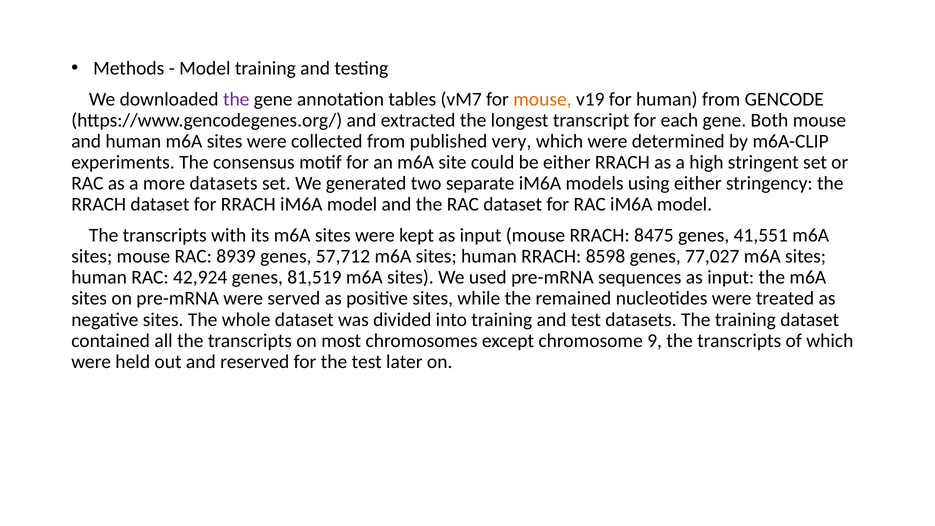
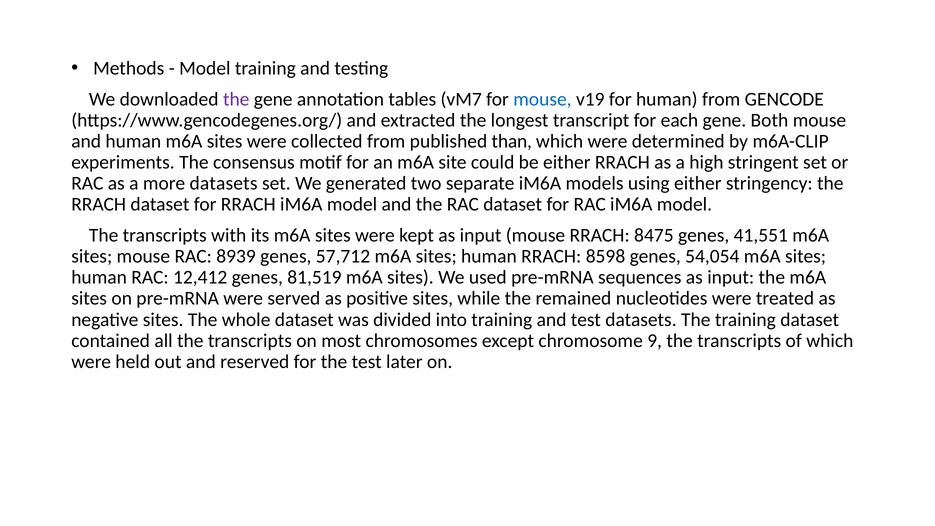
mouse at (542, 99) colour: orange -> blue
very: very -> than
77,027: 77,027 -> 54,054
42,924: 42,924 -> 12,412
